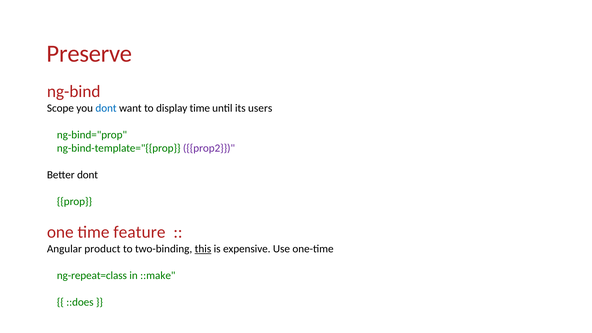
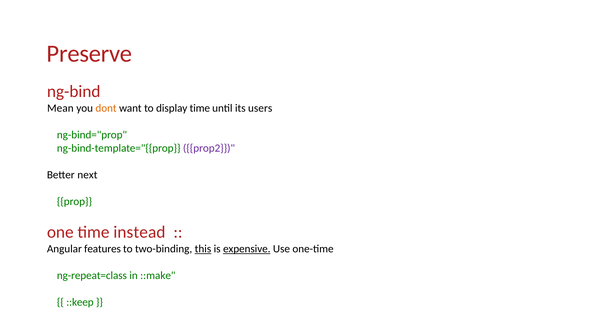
Scope: Scope -> Mean
dont at (106, 108) colour: blue -> orange
Better dont: dont -> next
feature: feature -> instead
product: product -> features
expensive underline: none -> present
::does: ::does -> ::keep
